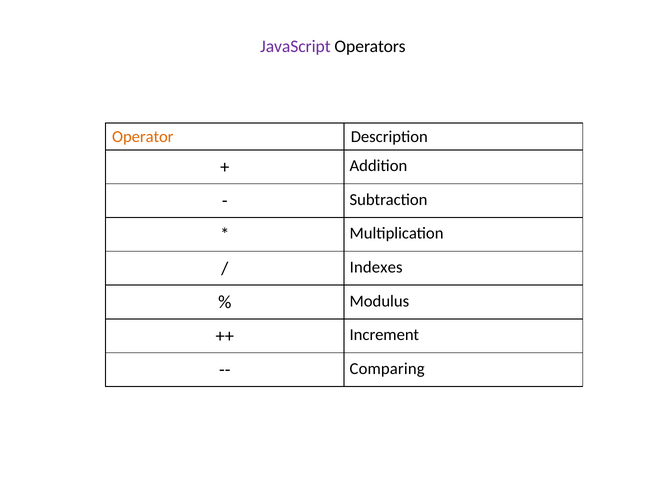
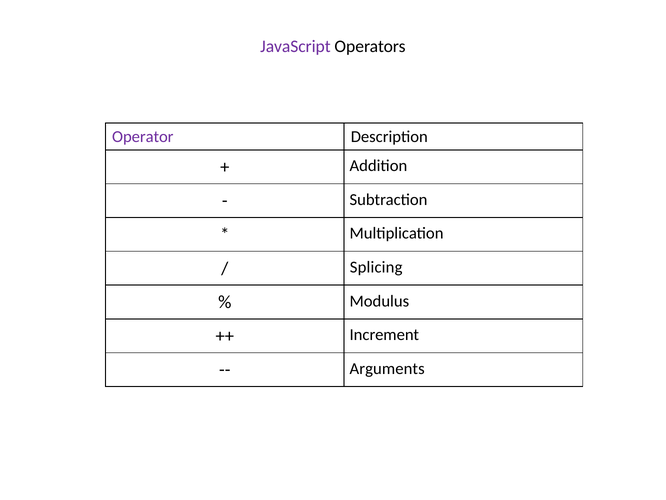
Operator colour: orange -> purple
Indexes: Indexes -> Splicing
Comparing: Comparing -> Arguments
